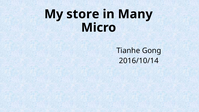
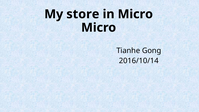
in Many: Many -> Micro
